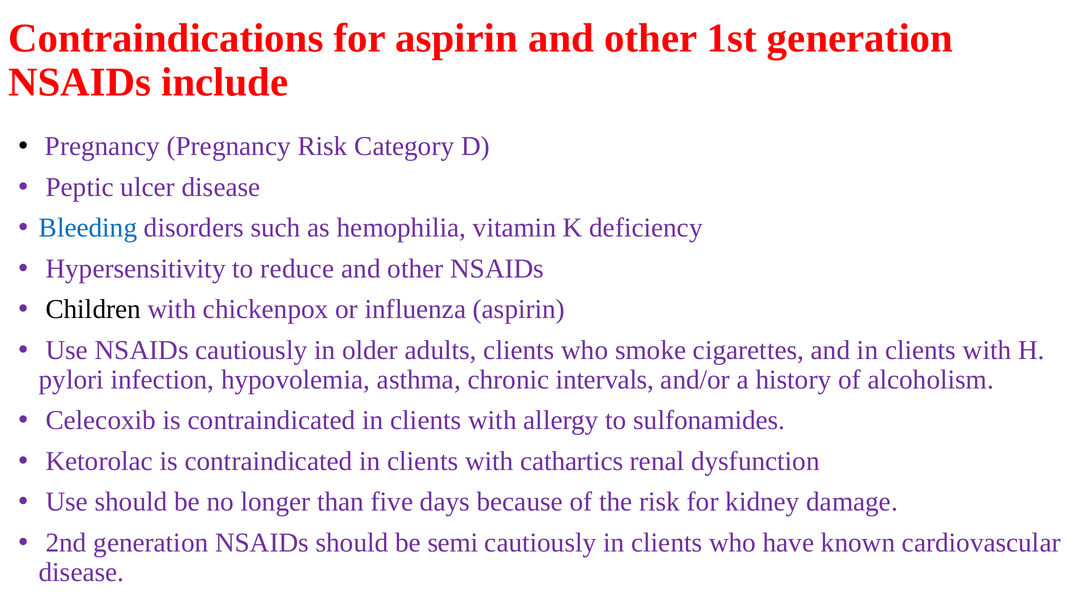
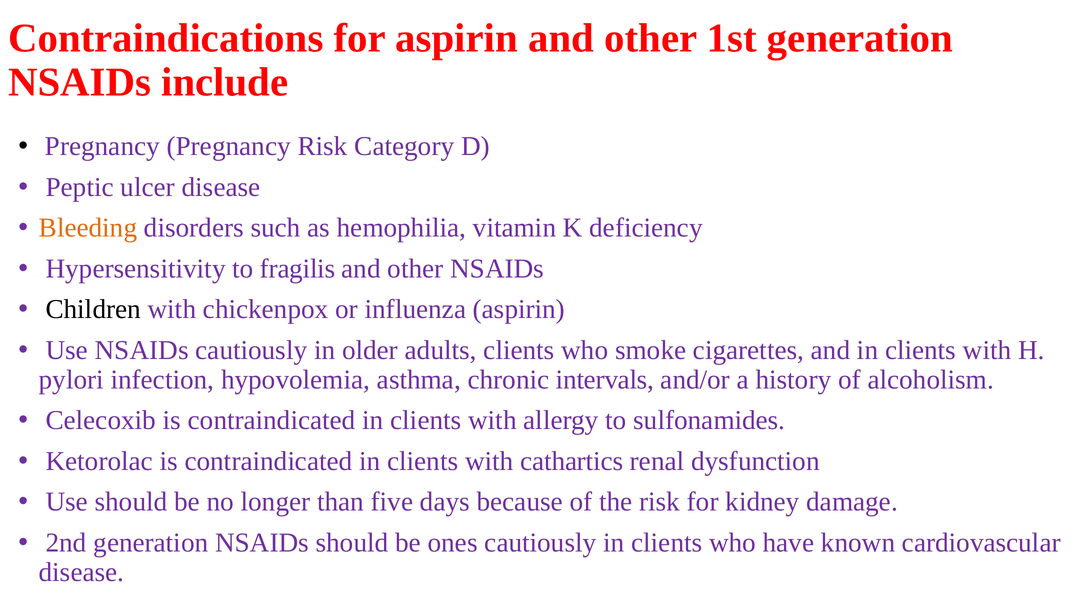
Bleeding colour: blue -> orange
reduce: reduce -> fragilis
semi: semi -> ones
